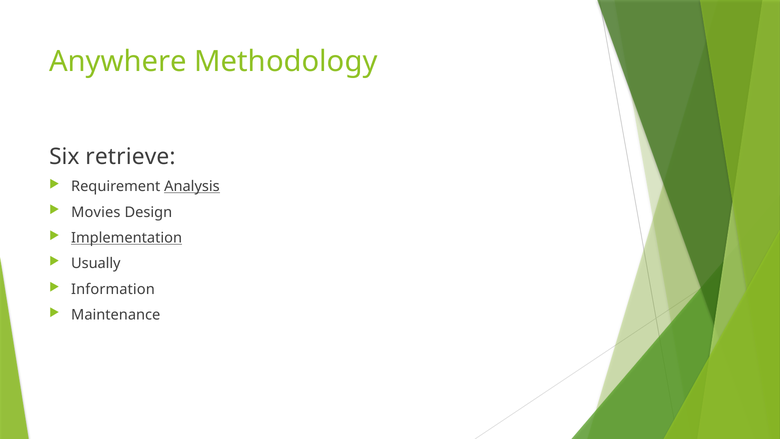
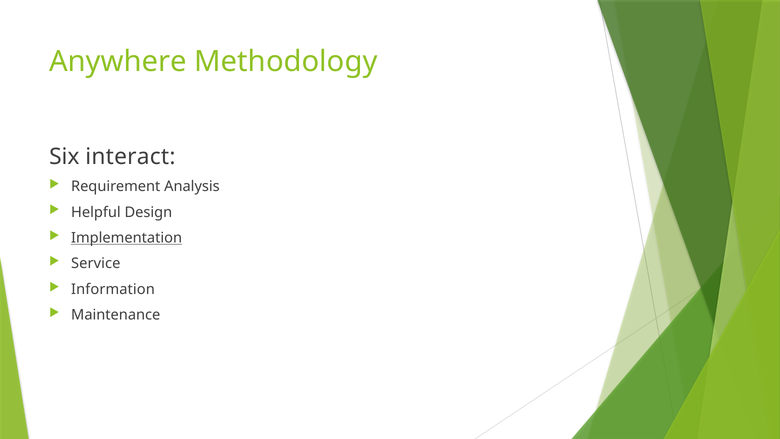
retrieve: retrieve -> interact
Analysis underline: present -> none
Movies: Movies -> Helpful
Usually: Usually -> Service
